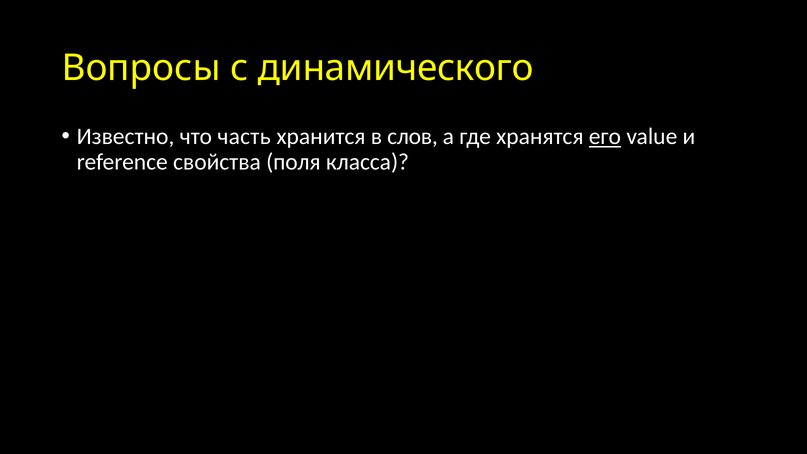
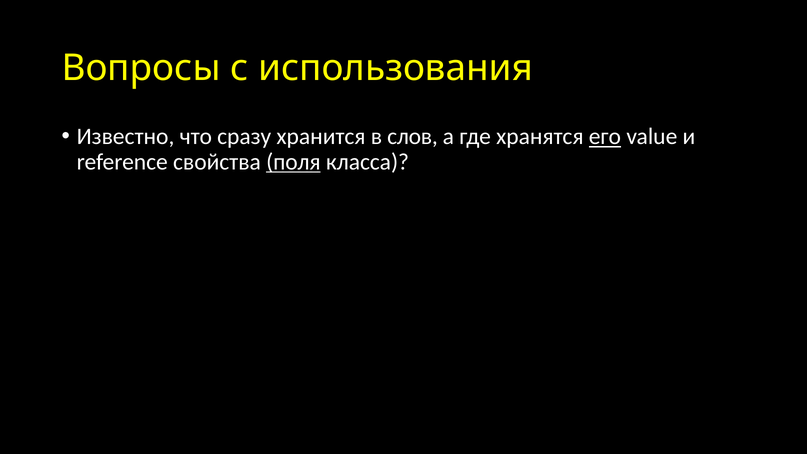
динамического: динамического -> использования
часть: часть -> сразу
поля underline: none -> present
